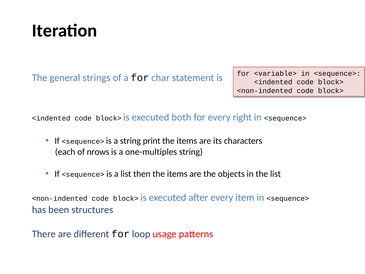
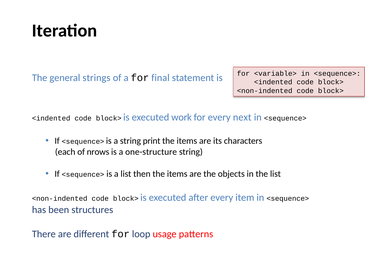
char: char -> final
both: both -> work
right: right -> next
one-multiples: one-multiples -> one-structure
